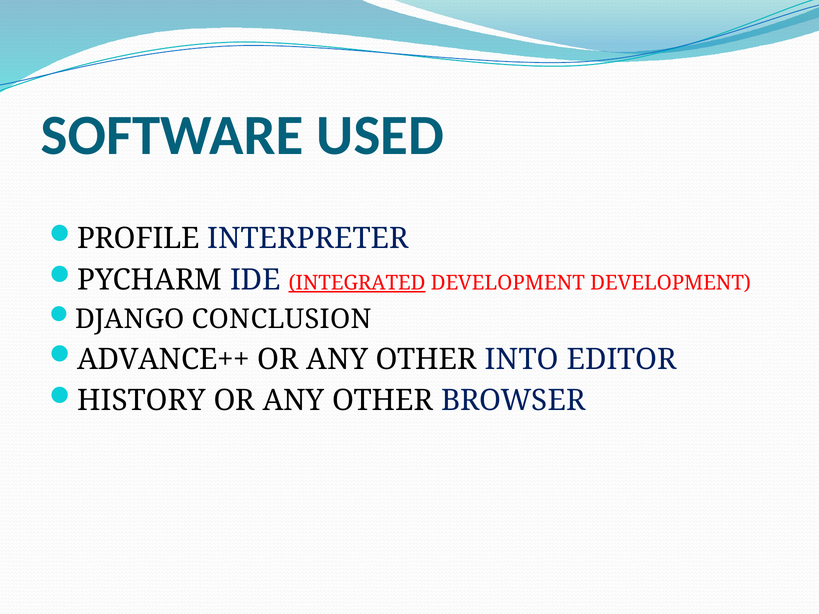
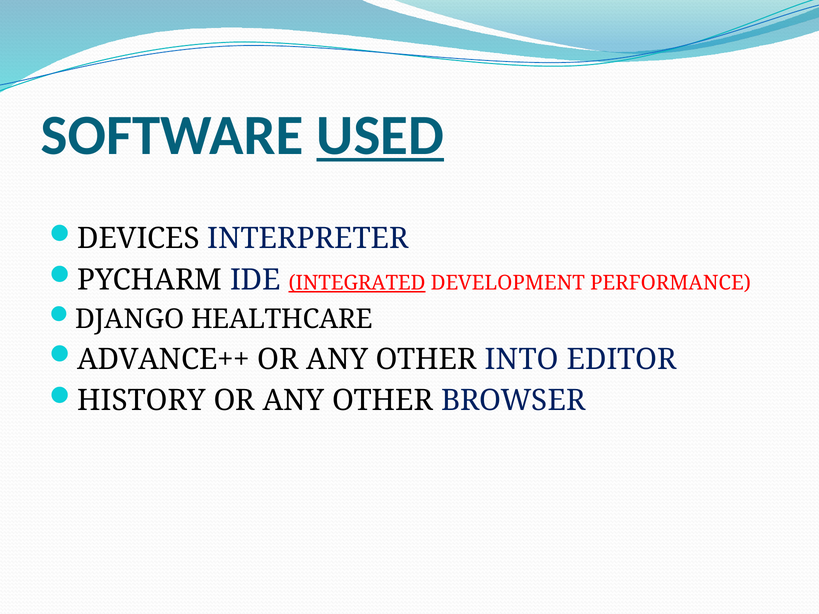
USED underline: none -> present
PROFILE: PROFILE -> DEVICES
DEVELOPMENT DEVELOPMENT: DEVELOPMENT -> PERFORMANCE
CONCLUSION: CONCLUSION -> HEALTHCARE
